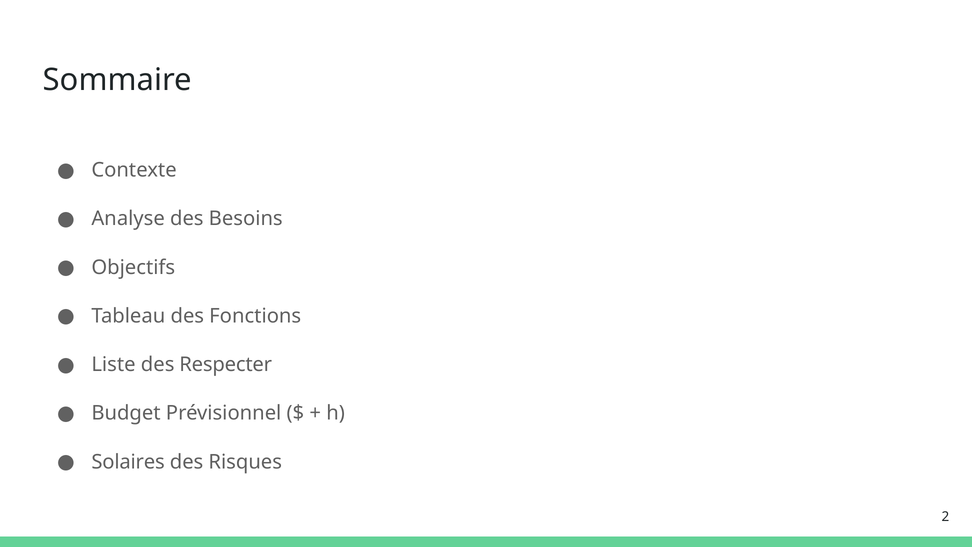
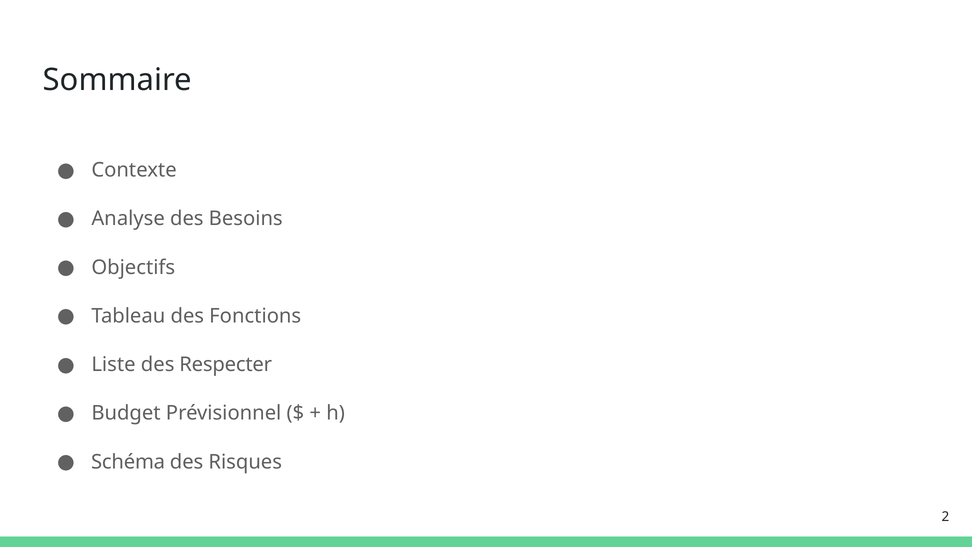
Solaires: Solaires -> Schéma
